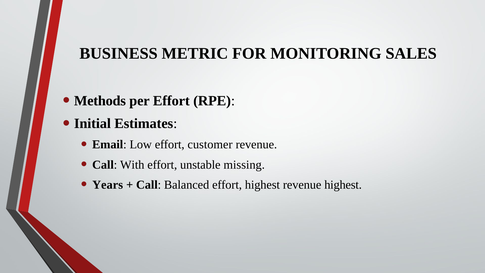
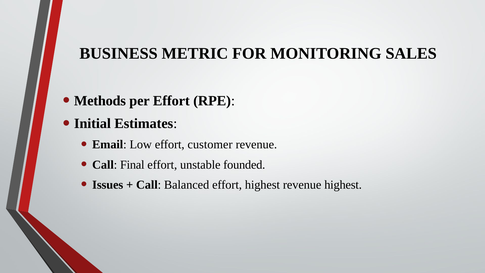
With: With -> Final
missing: missing -> founded
Years: Years -> Issues
